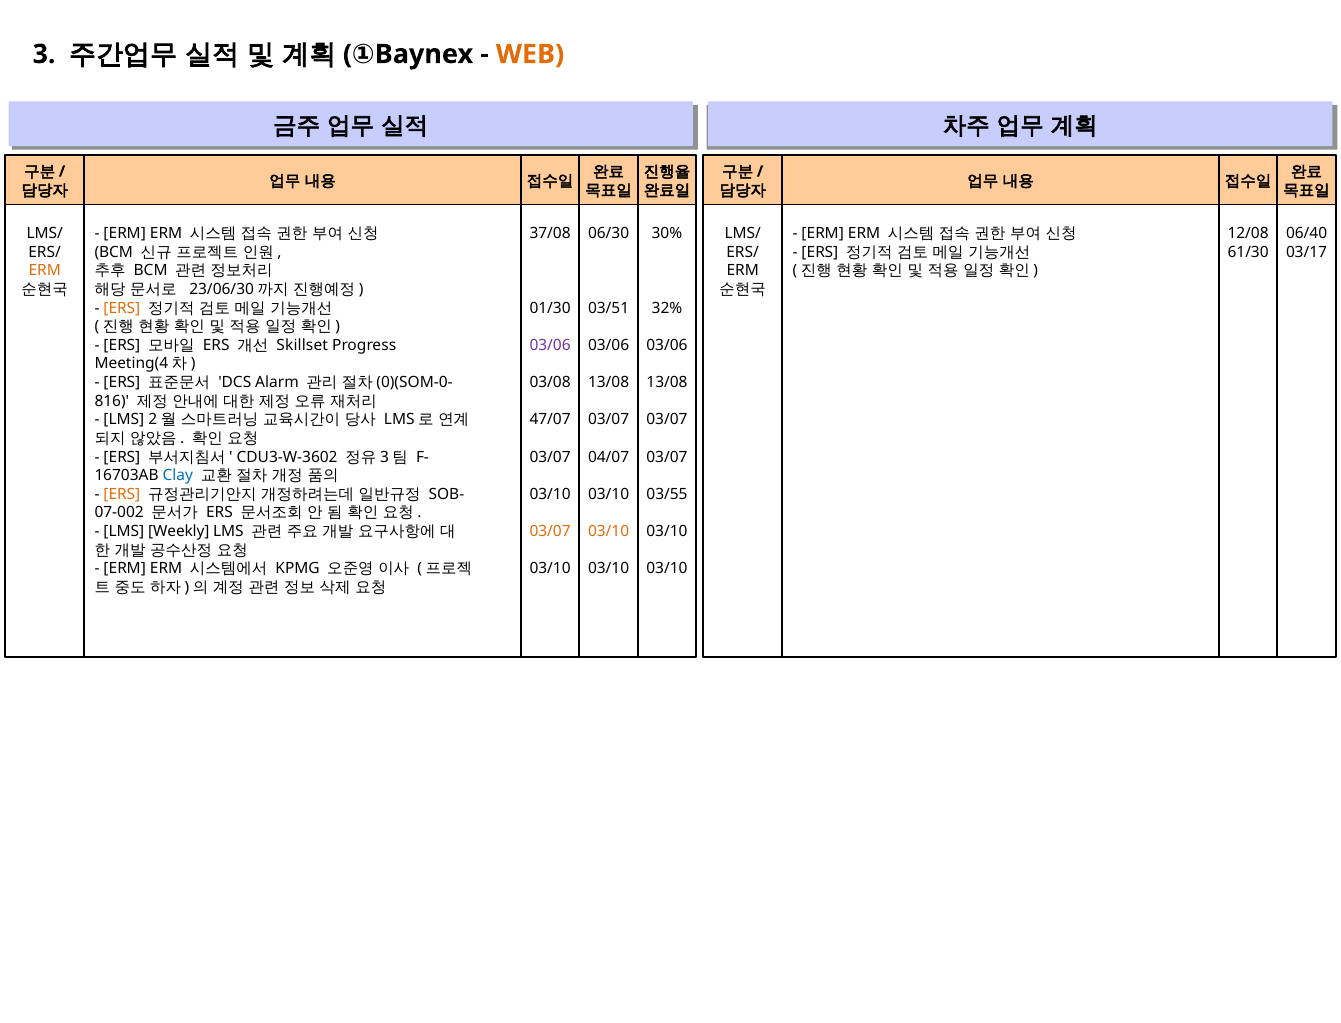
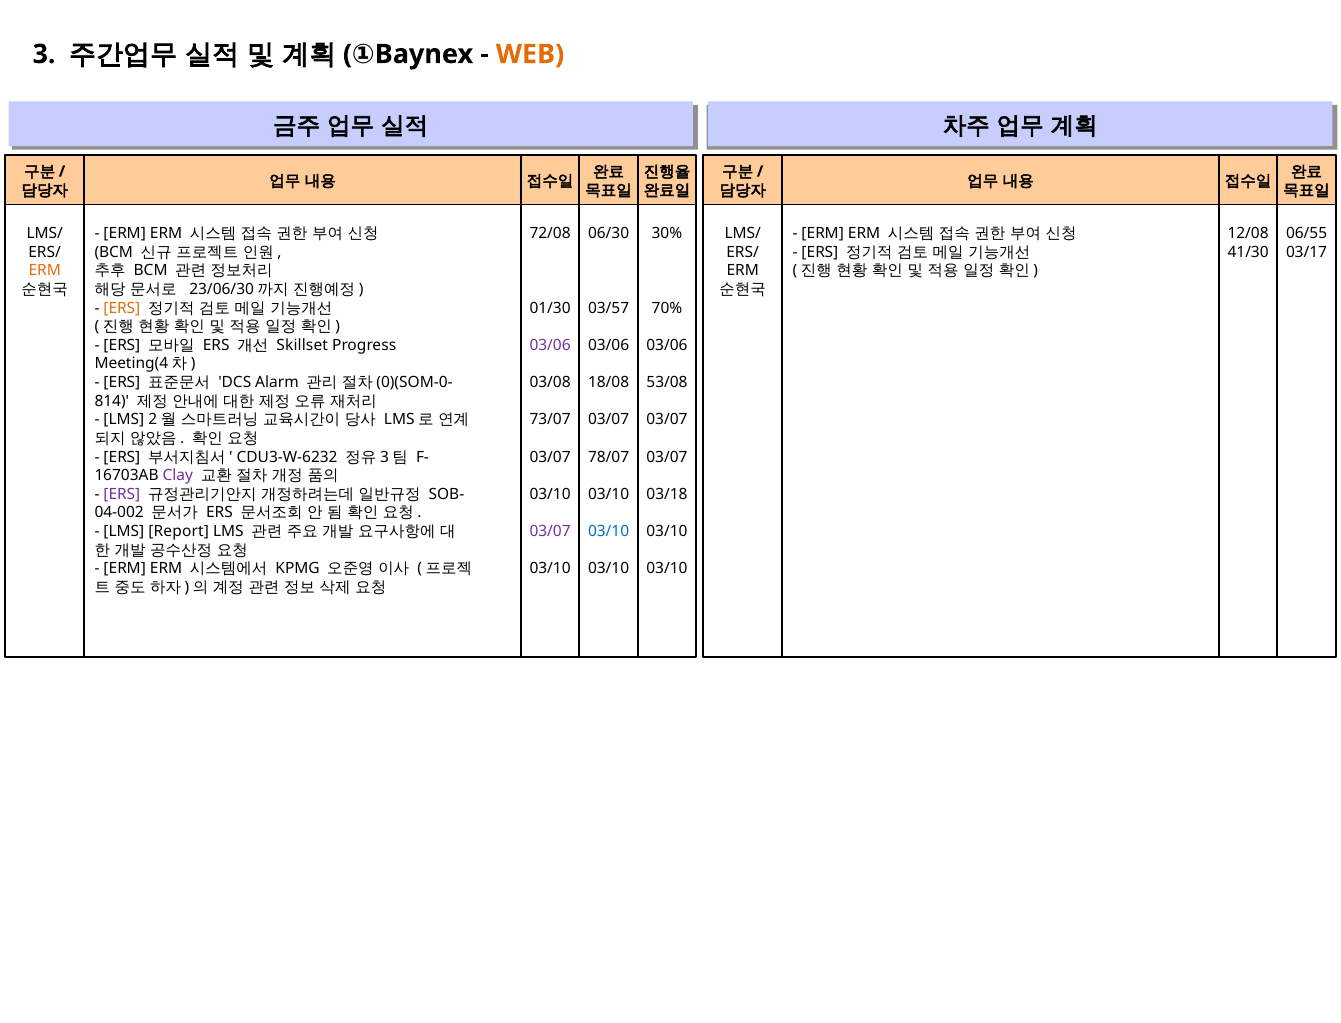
37/08: 37/08 -> 72/08
06/40: 06/40 -> 06/55
61/30: 61/30 -> 41/30
03/51: 03/51 -> 03/57
32%: 32% -> 70%
13/08 at (609, 382): 13/08 -> 18/08
13/08 at (667, 382): 13/08 -> 53/08
816: 816 -> 814
47/07: 47/07 -> 73/07
CDU3-W-3602: CDU3-W-3602 -> CDU3-W-6232
04/07: 04/07 -> 78/07
Clay colour: blue -> purple
ERS at (122, 494) colour: orange -> purple
03/55: 03/55 -> 03/18
07-002: 07-002 -> 04-002
Weekly: Weekly -> Report
03/07 at (550, 531) colour: orange -> purple
03/10 at (609, 531) colour: orange -> blue
